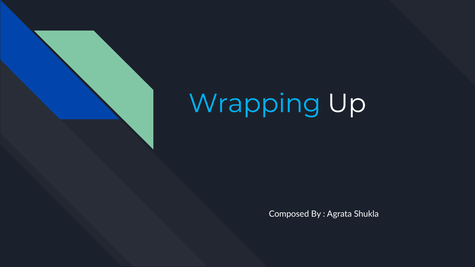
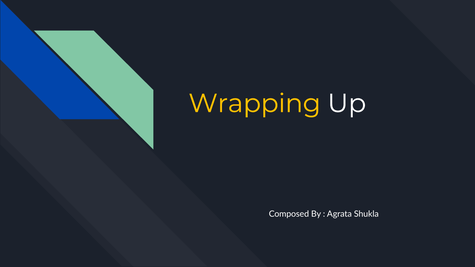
Wrapping colour: light blue -> yellow
